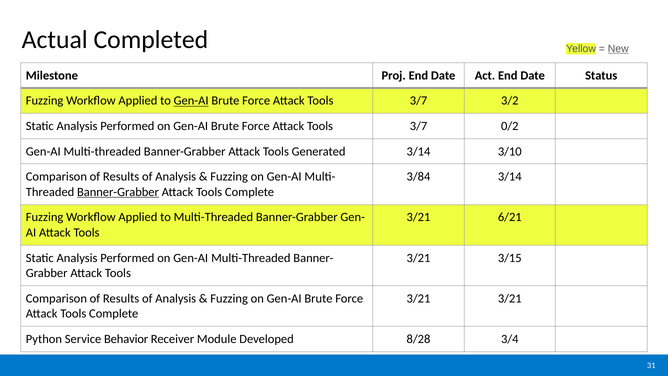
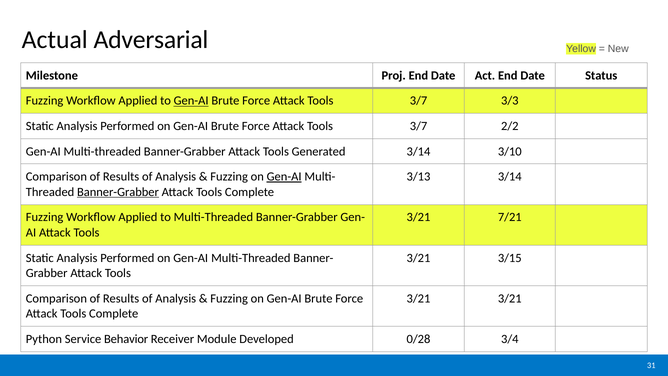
Completed: Completed -> Adversarial
New underline: present -> none
3/2: 3/2 -> 3/3
0/2: 0/2 -> 2/2
Gen-AI at (284, 177) underline: none -> present
3/84: 3/84 -> 3/13
6/21: 6/21 -> 7/21
8/28: 8/28 -> 0/28
